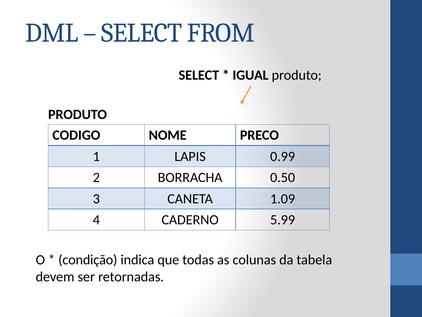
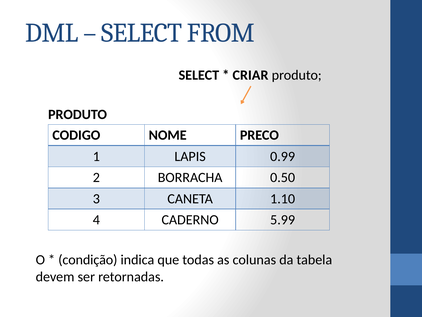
IGUAL: IGUAL -> CRIAR
1.09: 1.09 -> 1.10
